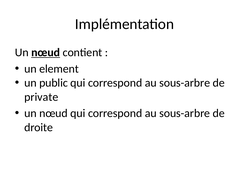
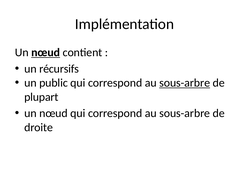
element: element -> récursifs
sous-arbre at (185, 83) underline: none -> present
private: private -> plupart
